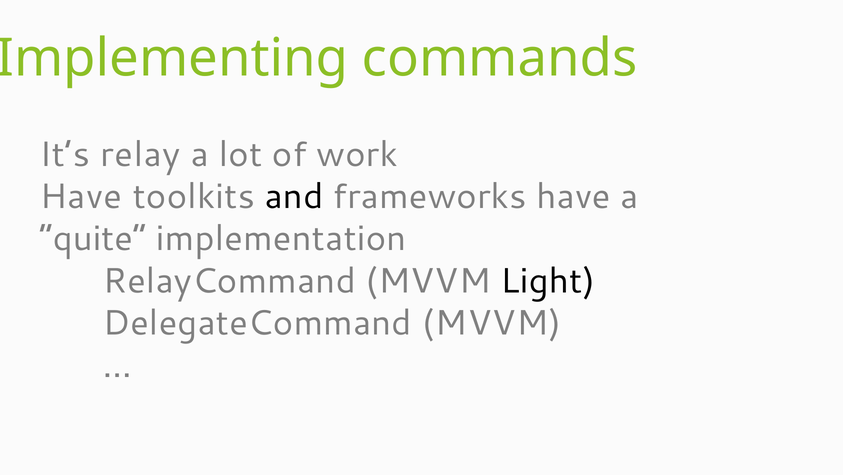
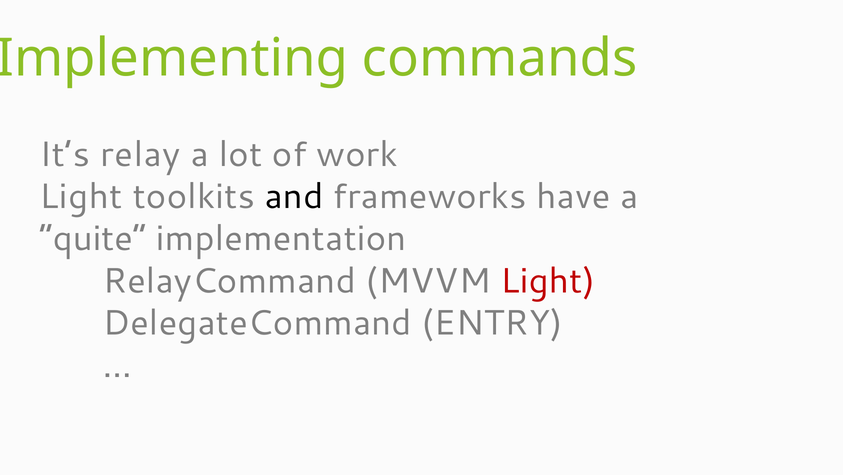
Have at (81, 196): Have -> Light
Light at (548, 281) colour: black -> red
DelegateCommand MVVM: MVVM -> ENTRY
